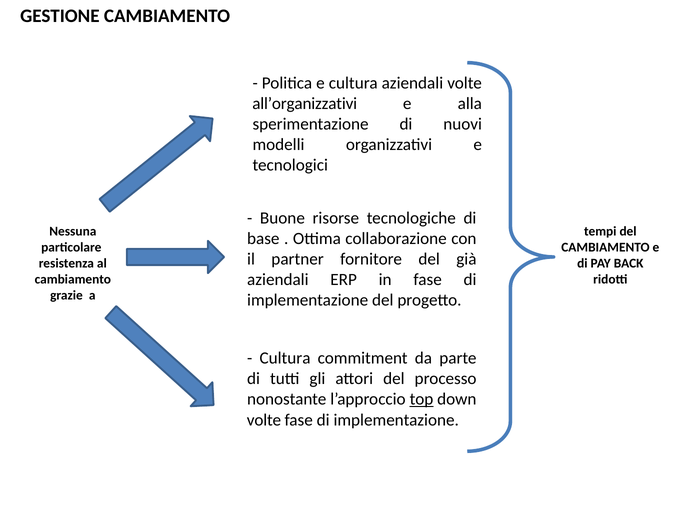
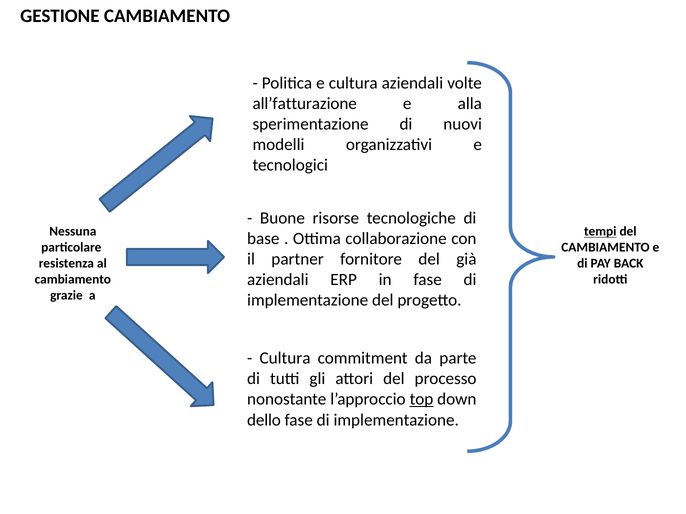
all’organizzativi: all’organizzativi -> all’fatturazione
tempi underline: none -> present
volte at (264, 420): volte -> dello
